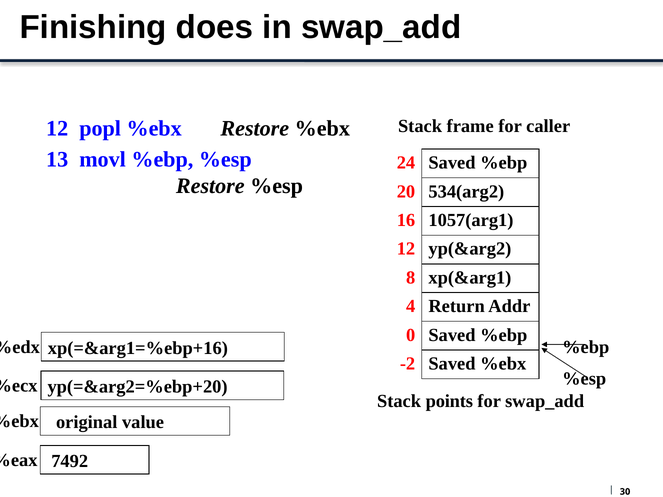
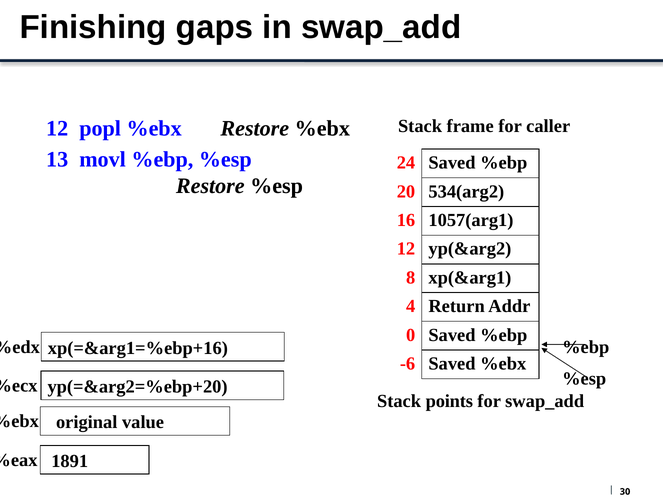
does: does -> gaps
-2: -2 -> -6
7492: 7492 -> 1891
